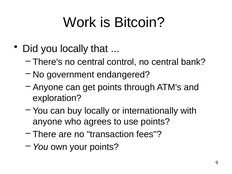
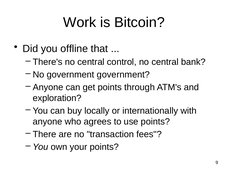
you locally: locally -> offline
government endangered: endangered -> government
